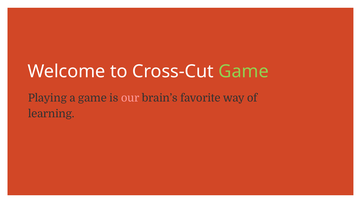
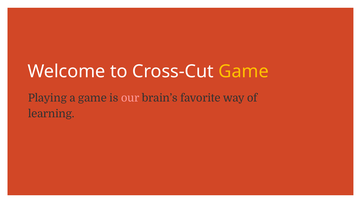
Game at (244, 71) colour: light green -> yellow
